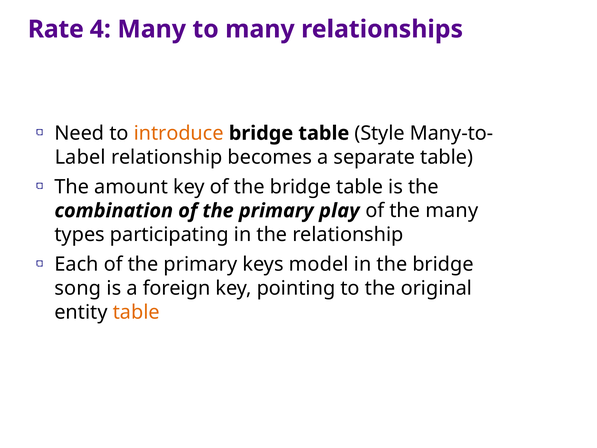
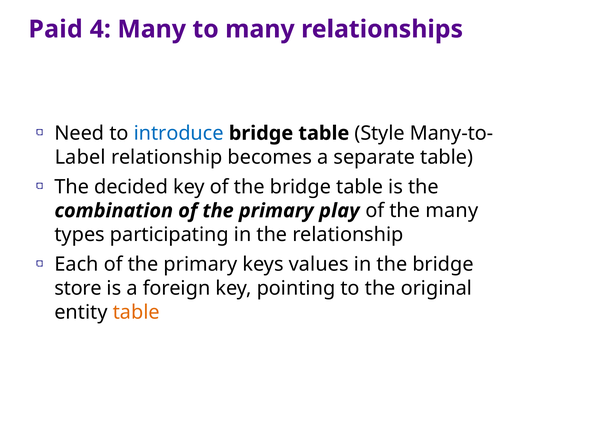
Rate: Rate -> Paid
introduce colour: orange -> blue
amount: amount -> decided
model: model -> values
song: song -> store
